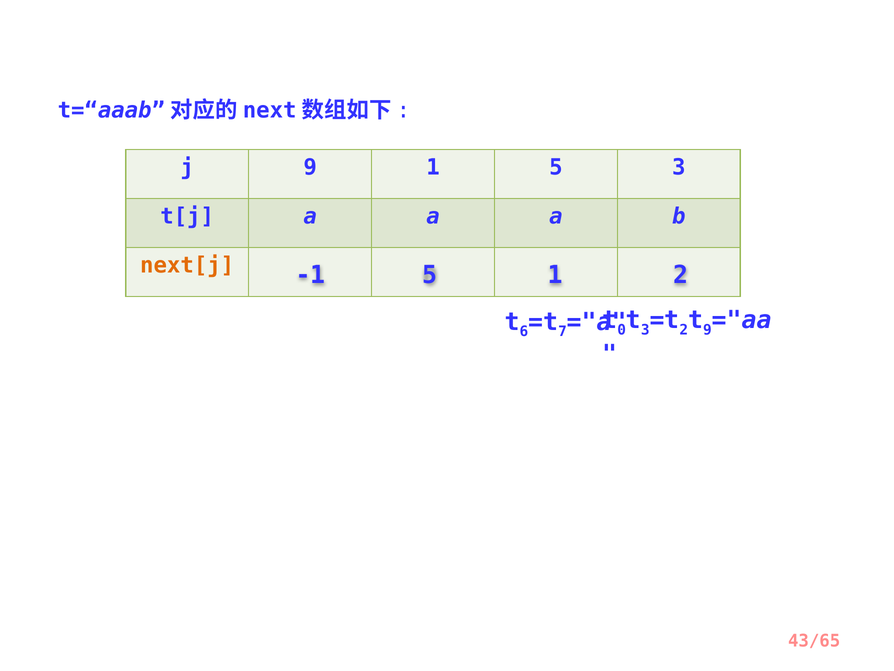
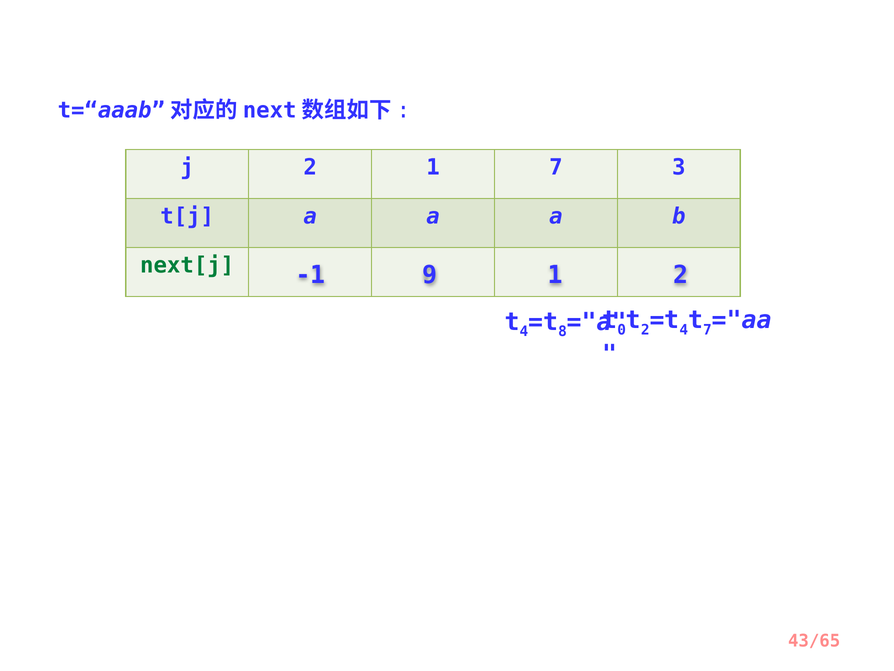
j 9: 9 -> 2
1 5: 5 -> 7
next[j colour: orange -> green
-1 5: 5 -> 9
3 at (645, 330): 3 -> 2
2 at (684, 330): 2 -> 4
9 at (707, 330): 9 -> 7
6 at (524, 331): 6 -> 4
7: 7 -> 8
